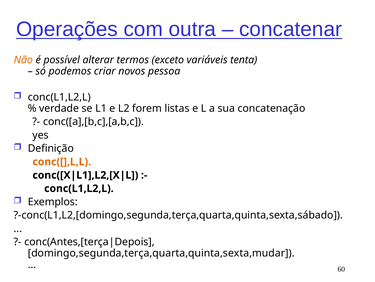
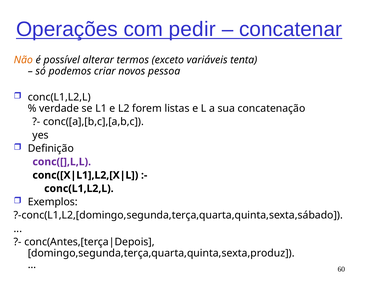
outra: outra -> pedir
conc([],L,L colour: orange -> purple
domingo,segunda,terça,quarta,quinta,sexta,mudar: domingo,segunda,terça,quarta,quinta,sexta,mudar -> domingo,segunda,terça,quarta,quinta,sexta,produz
